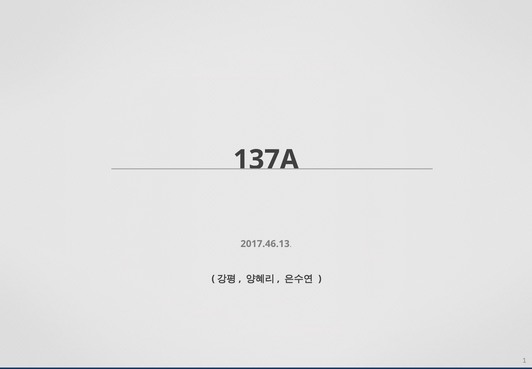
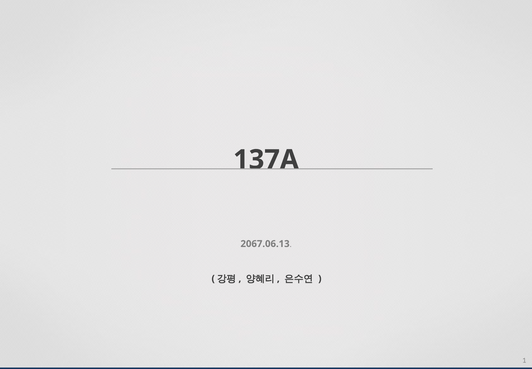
2017.46.13: 2017.46.13 -> 2067.06.13
